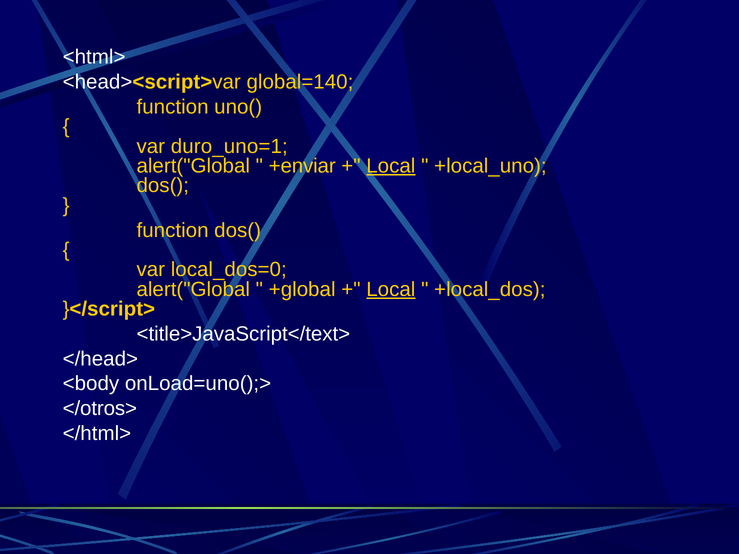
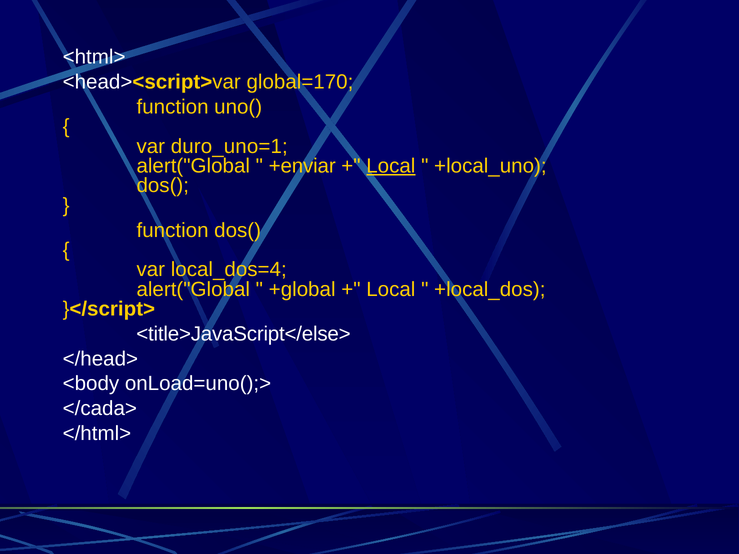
global=140: global=140 -> global=170
local_dos=0: local_dos=0 -> local_dos=4
Local at (391, 290) underline: present -> none
<title>JavaScript</text>: <title>JavaScript</text> -> <title>JavaScript</else>
</otros>: </otros> -> </cada>
